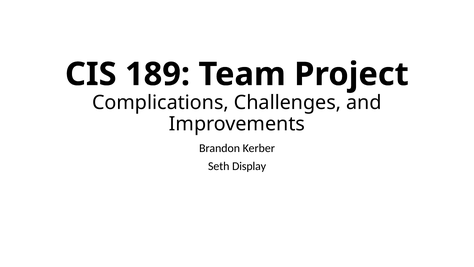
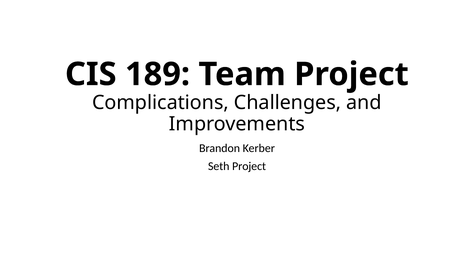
Seth Display: Display -> Project
